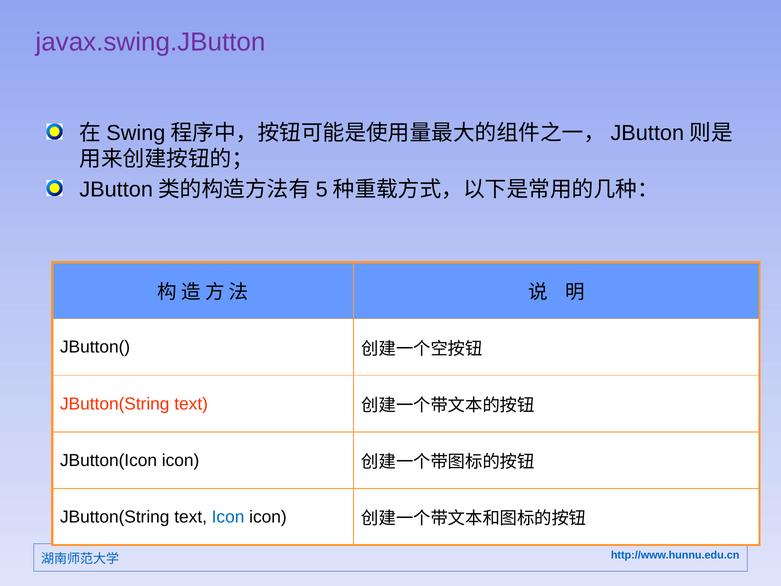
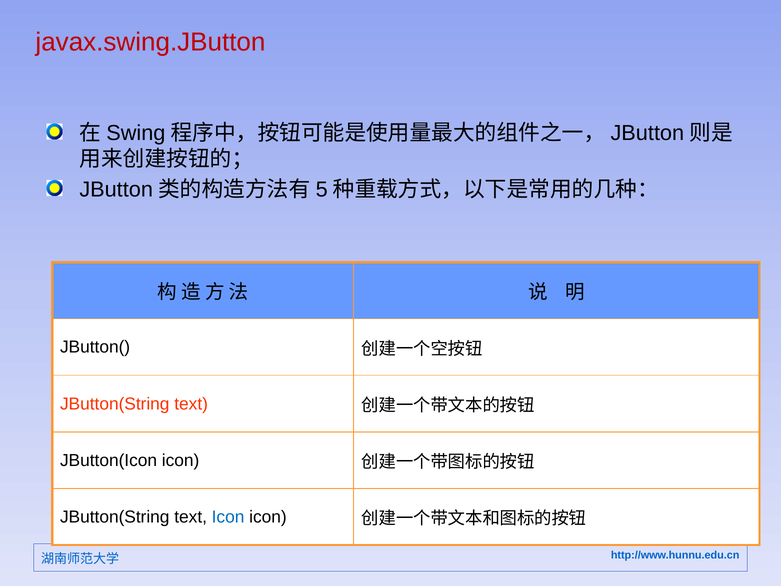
javax.swing.JButton colour: purple -> red
